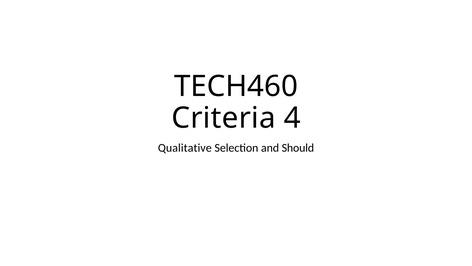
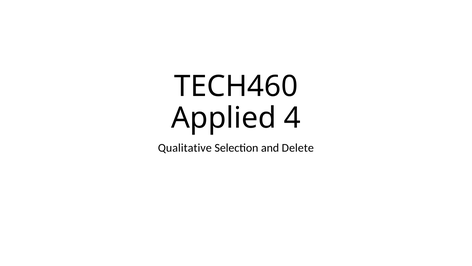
Criteria: Criteria -> Applied
Should: Should -> Delete
